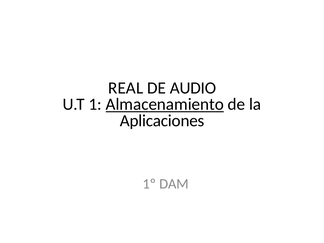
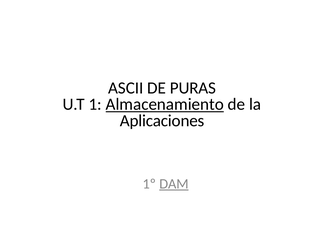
REAL: REAL -> ASCII
AUDIO: AUDIO -> PURAS
DAM underline: none -> present
